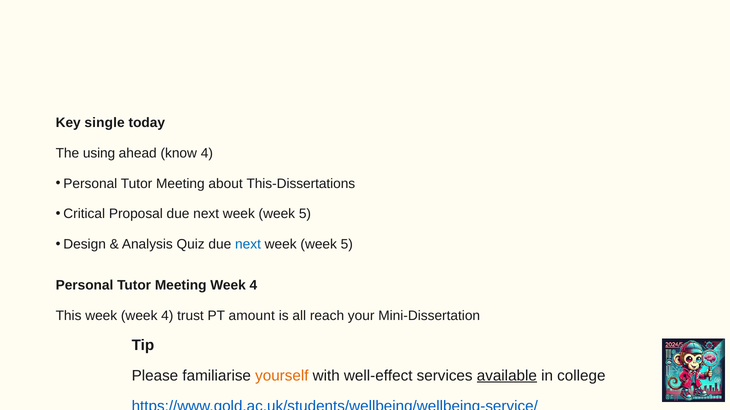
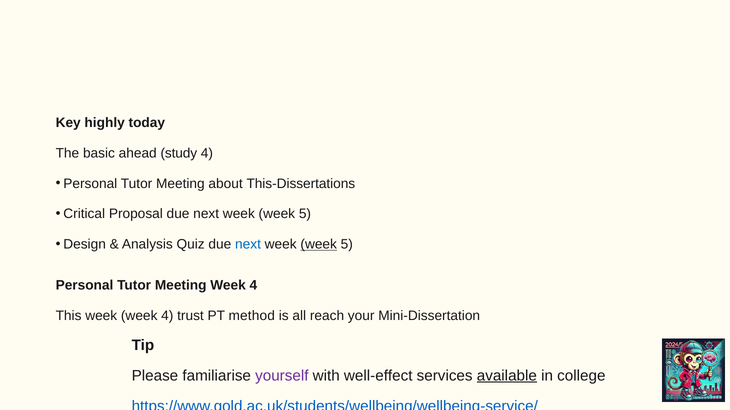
single: single -> highly
using: using -> basic
know: know -> study
week at (319, 245) underline: none -> present
amount: amount -> method
yourself colour: orange -> purple
